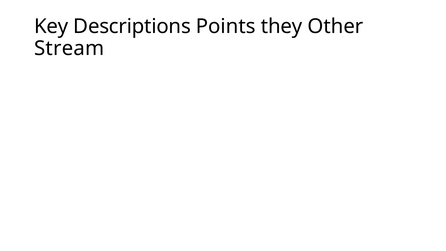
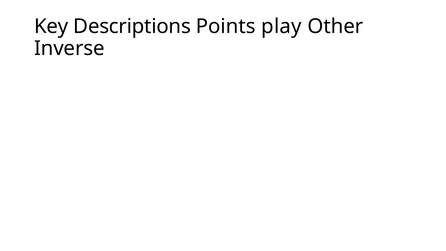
they: they -> play
Stream: Stream -> Inverse
